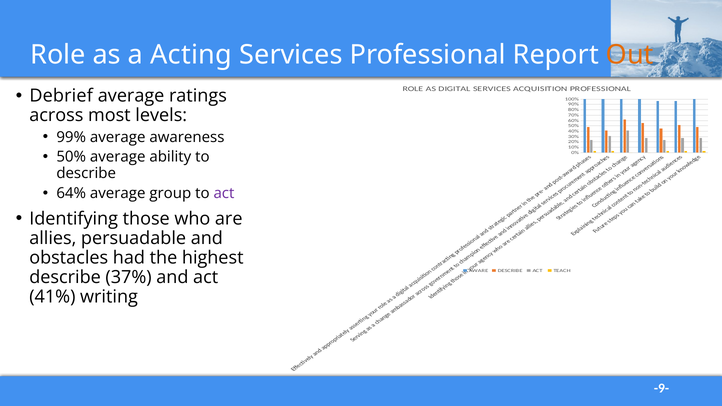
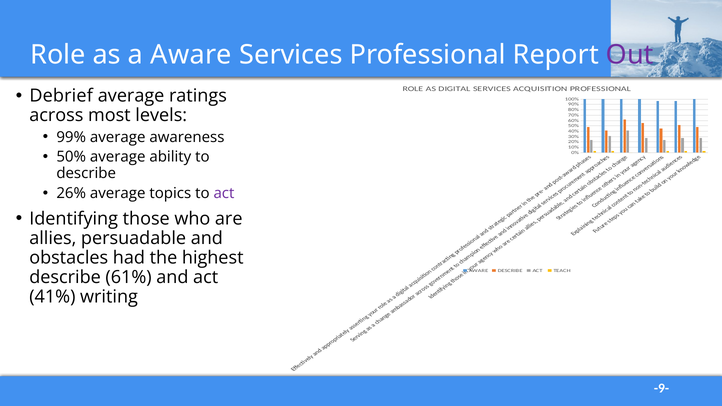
a Acting: Acting -> Aware
Out colour: orange -> purple
64%: 64% -> 26%
group: group -> topics
37%: 37% -> 61%
